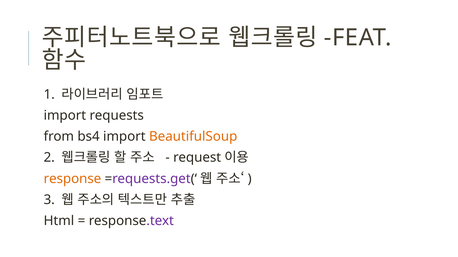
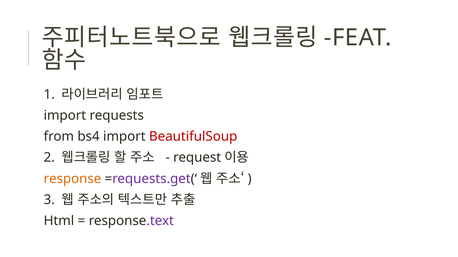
BeautifulSoup colour: orange -> red
